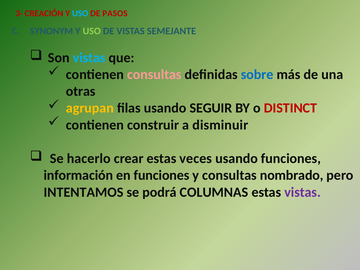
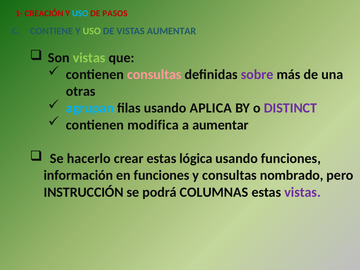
3-: 3- -> 1-
SYNONYM: SYNONYM -> CONTIENE
VISTAS SEMEJANTE: SEMEJANTE -> AUMENTAR
vistas at (89, 58) colour: light blue -> light green
sobre colour: blue -> purple
agrupan colour: yellow -> light blue
SEGUIR: SEGUIR -> APLICA
DISTINCT colour: red -> purple
construir: construir -> modifica
a disminuir: disminuir -> aumentar
veces: veces -> lógica
INTENTAMOS: INTENTAMOS -> INSTRUCCIÓN
